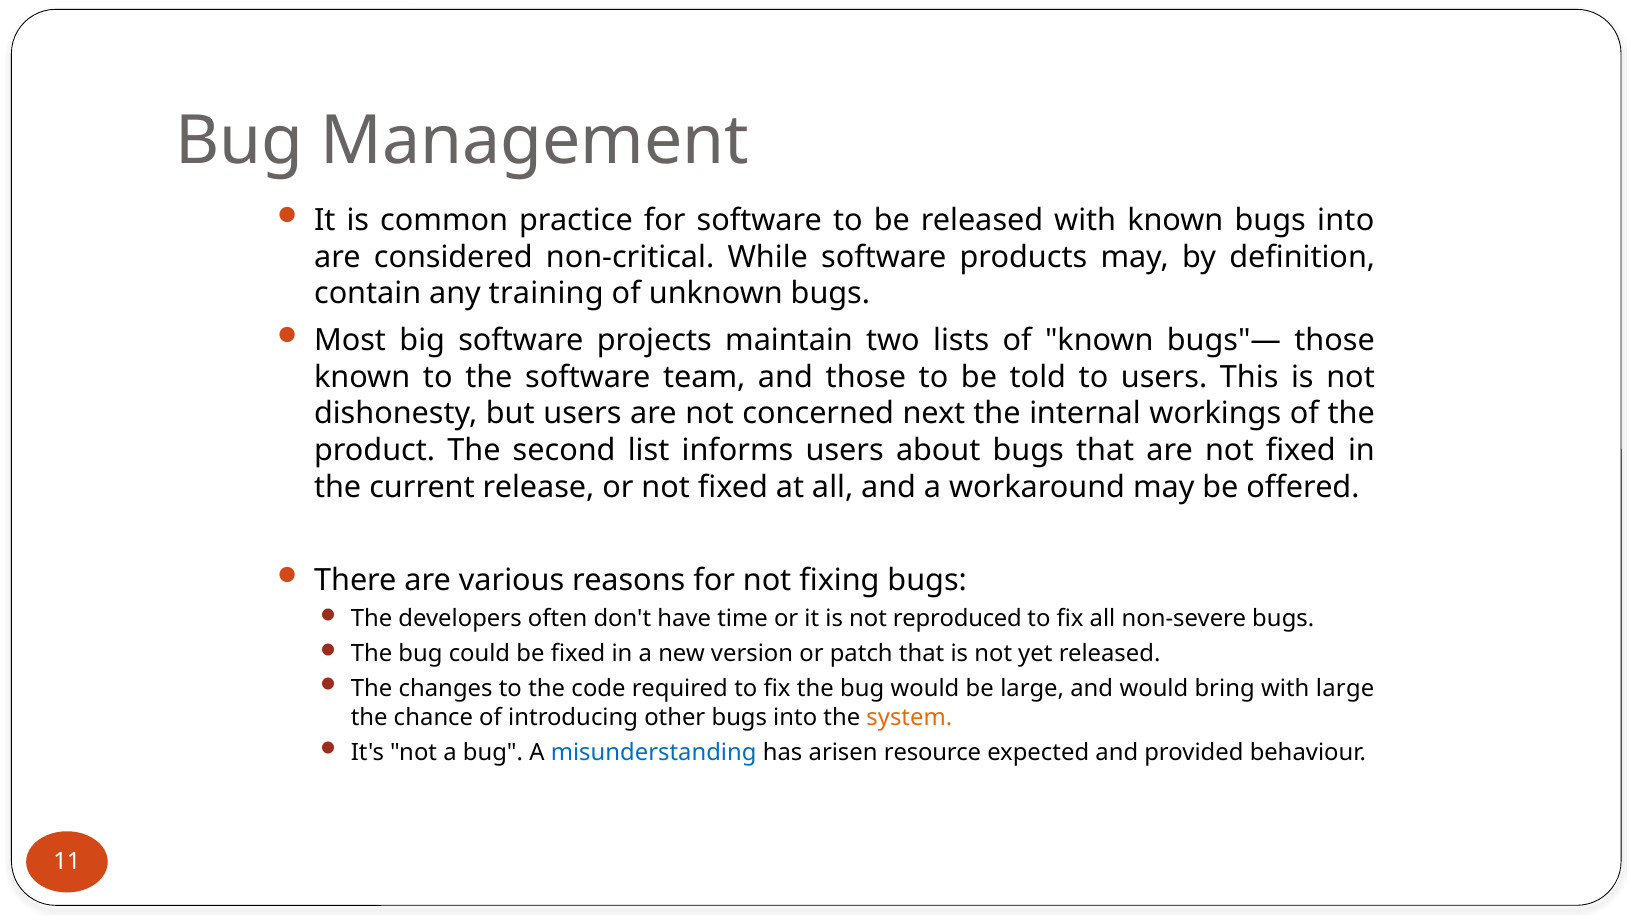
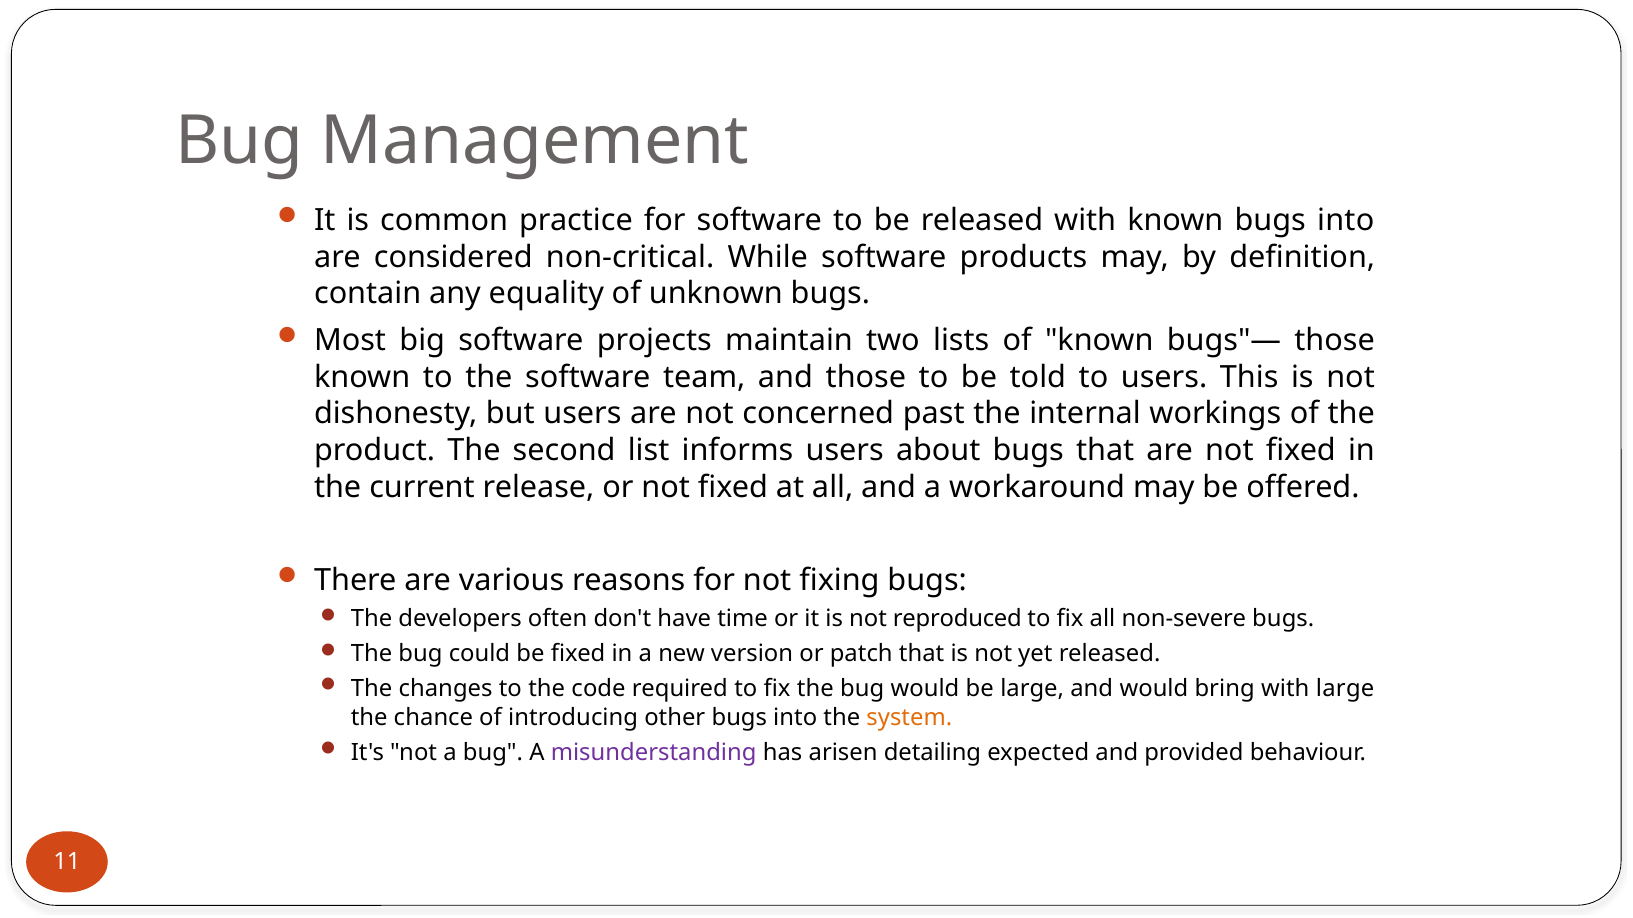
training: training -> equality
next: next -> past
misunderstanding colour: blue -> purple
resource: resource -> detailing
